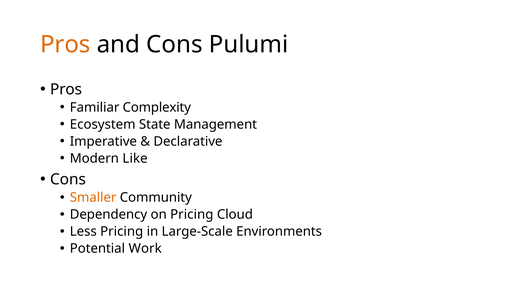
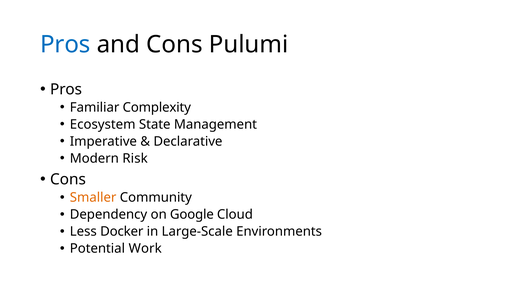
Pros at (65, 44) colour: orange -> blue
Like: Like -> Risk
on Pricing: Pricing -> Google
Less Pricing: Pricing -> Docker
